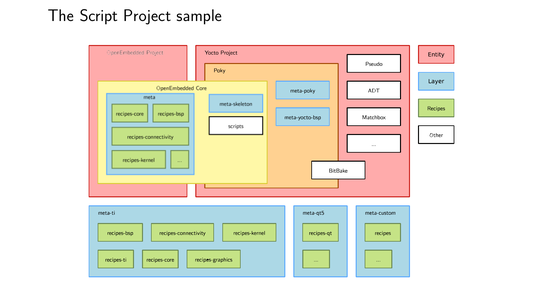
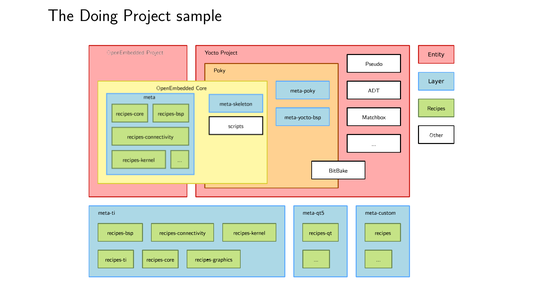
Script: Script -> Doing
